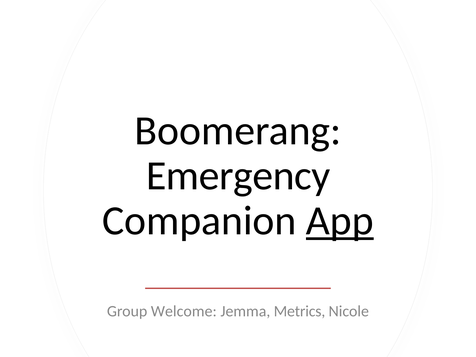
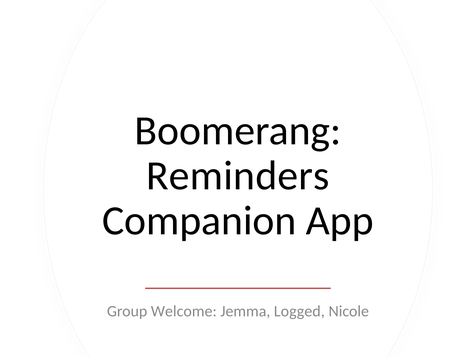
Emergency: Emergency -> Reminders
App underline: present -> none
Metrics: Metrics -> Logged
